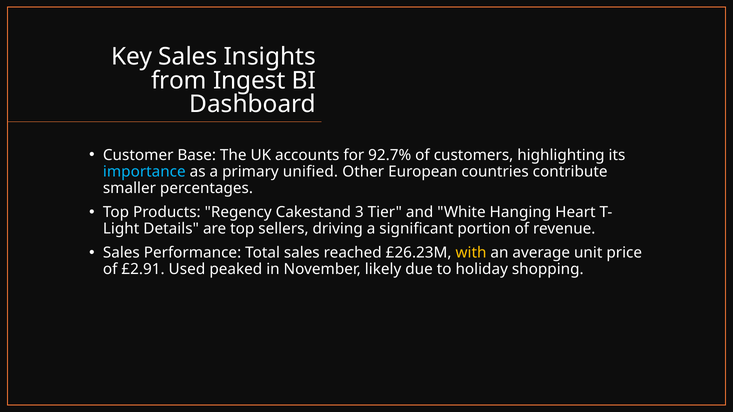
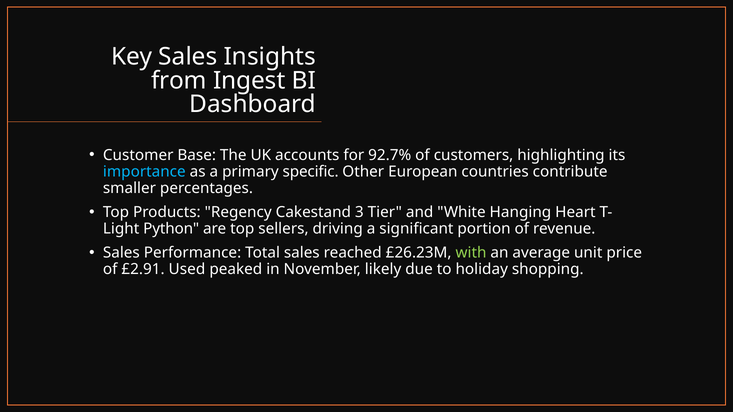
unified: unified -> specific
Details: Details -> Python
with colour: yellow -> light green
